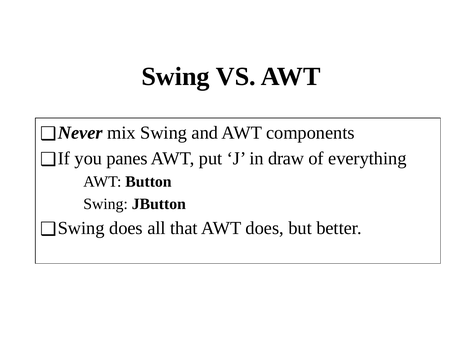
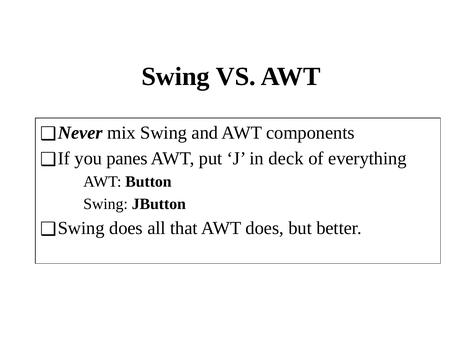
draw: draw -> deck
